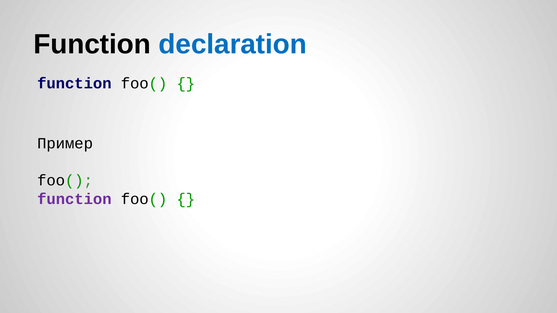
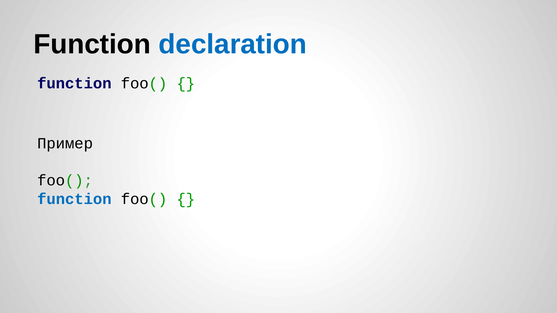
function at (74, 199) colour: purple -> blue
